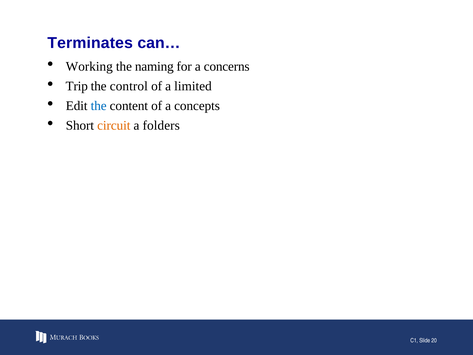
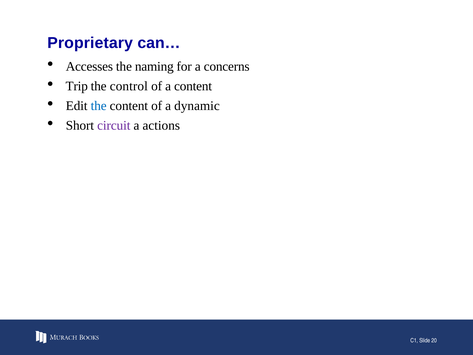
Terminates: Terminates -> Proprietary
Working: Working -> Accesses
a limited: limited -> content
concepts: concepts -> dynamic
circuit colour: orange -> purple
folders: folders -> actions
